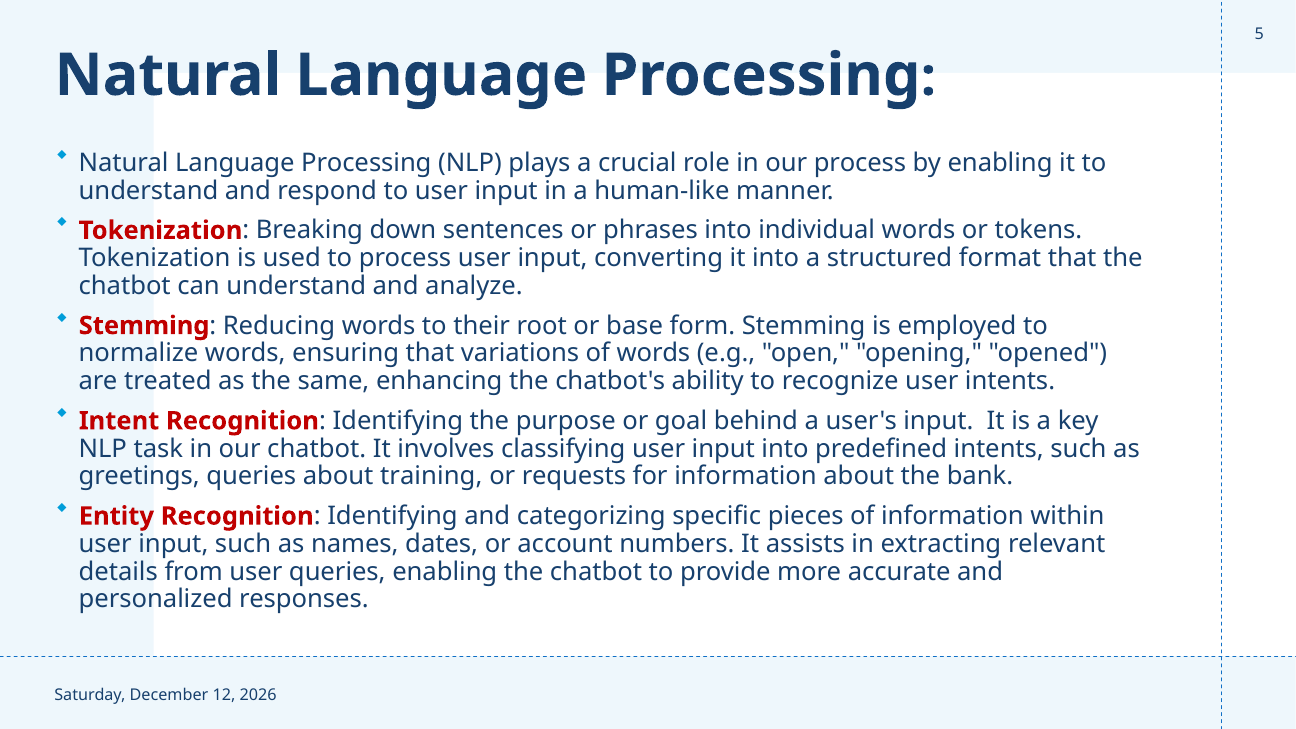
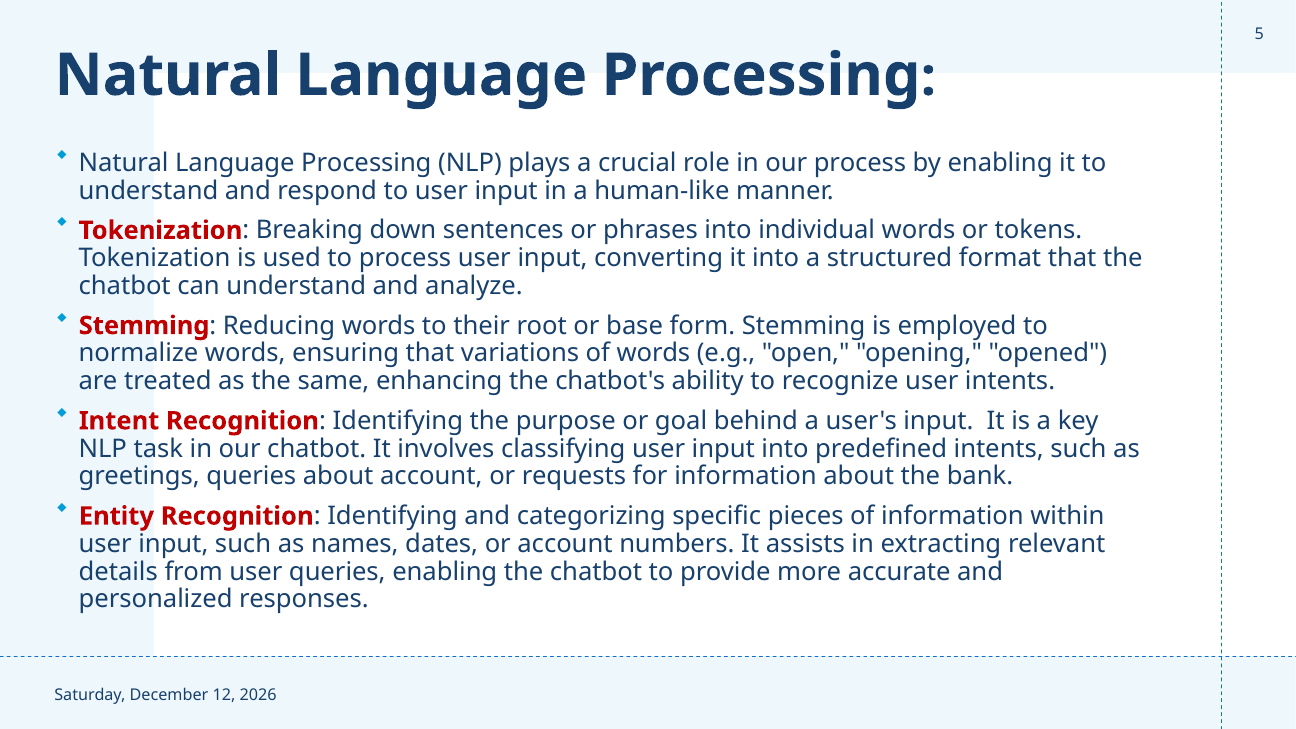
about training: training -> account
